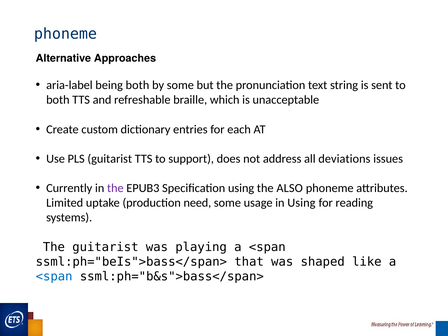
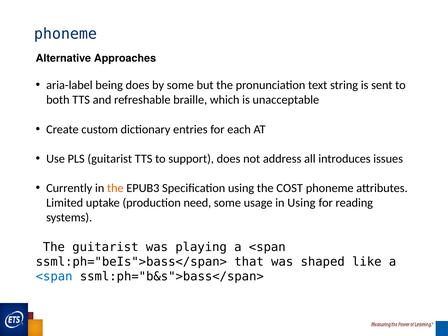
being both: both -> does
deviations: deviations -> introduces
the at (115, 188) colour: purple -> orange
ALSO: ALSO -> COST
